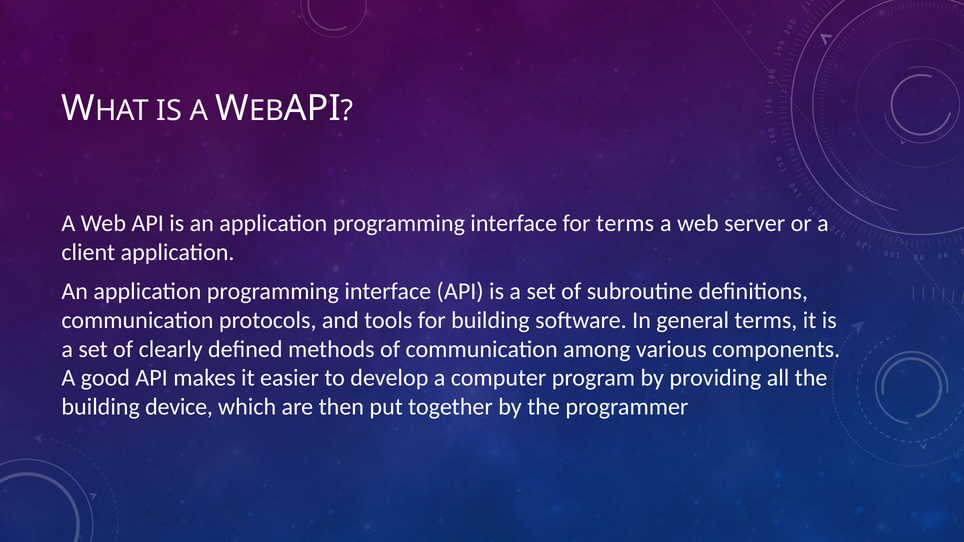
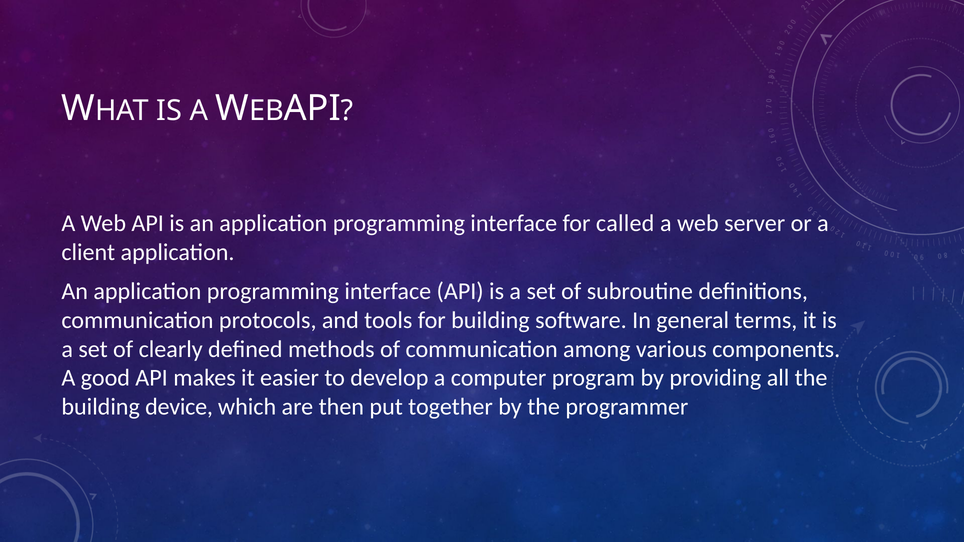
for terms: terms -> called
